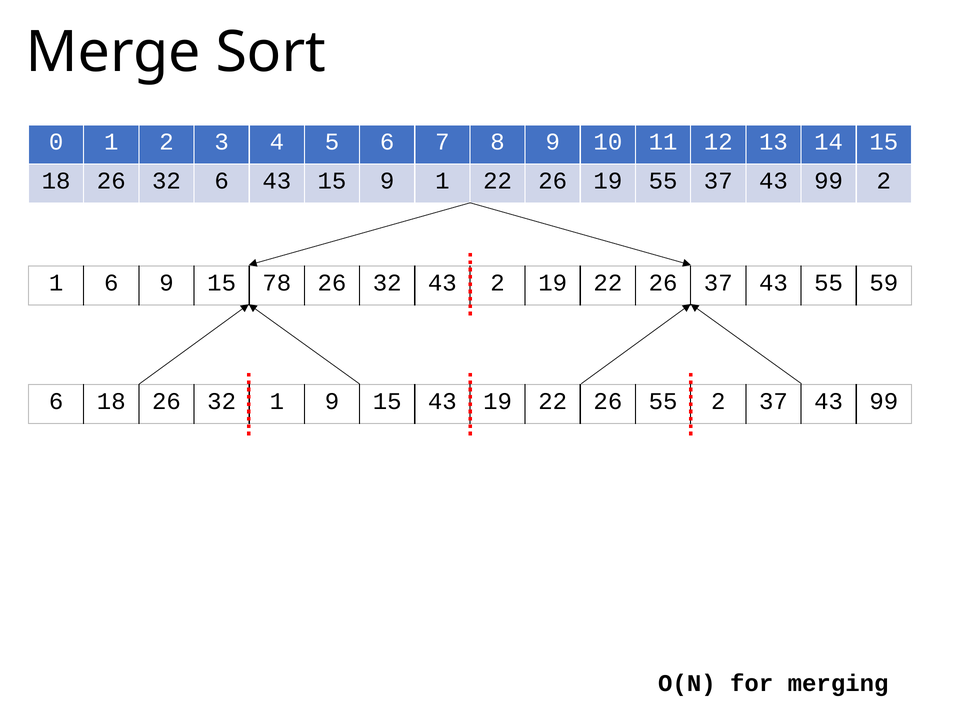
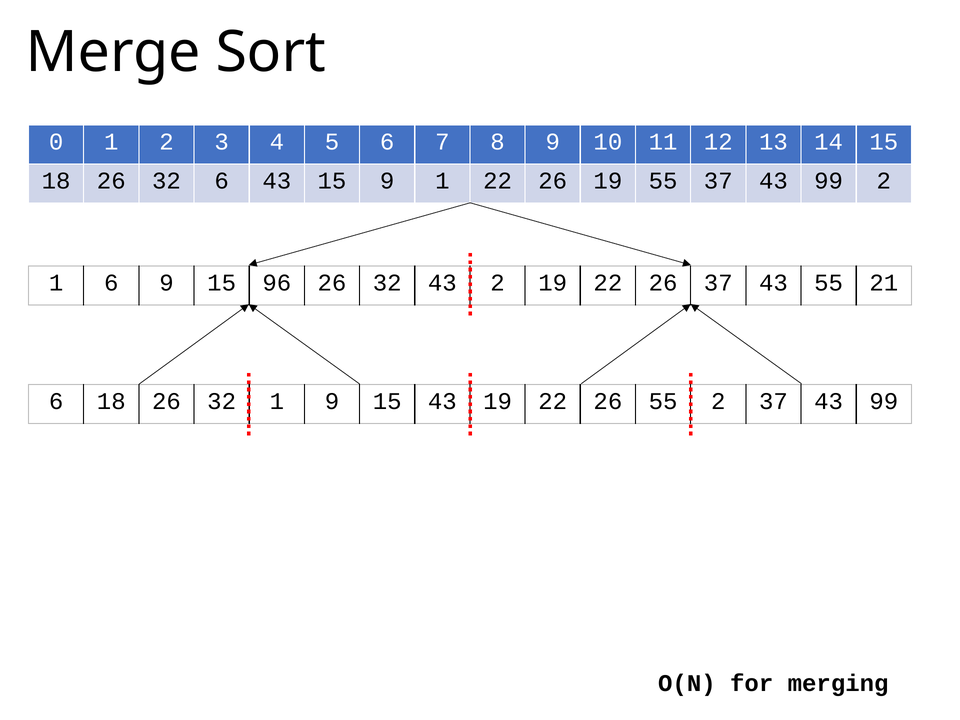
78: 78 -> 96
59: 59 -> 21
